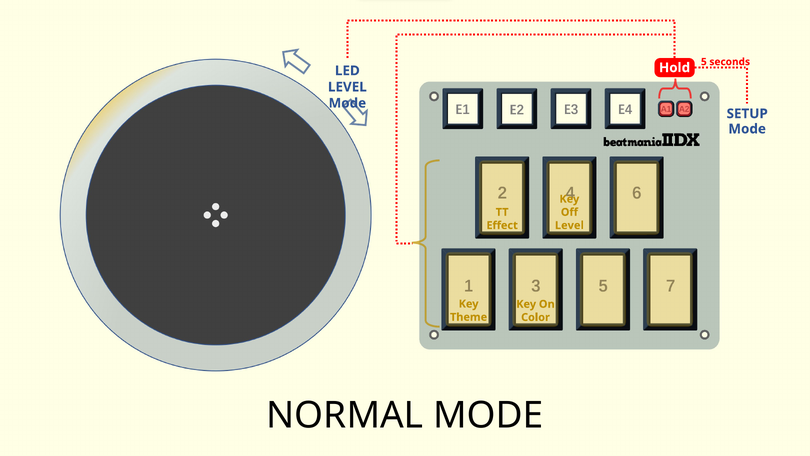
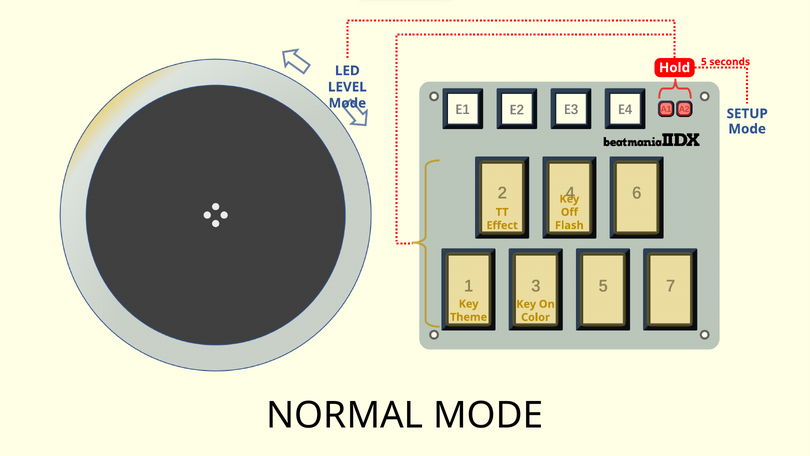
Level at (569, 225): Level -> Flash
